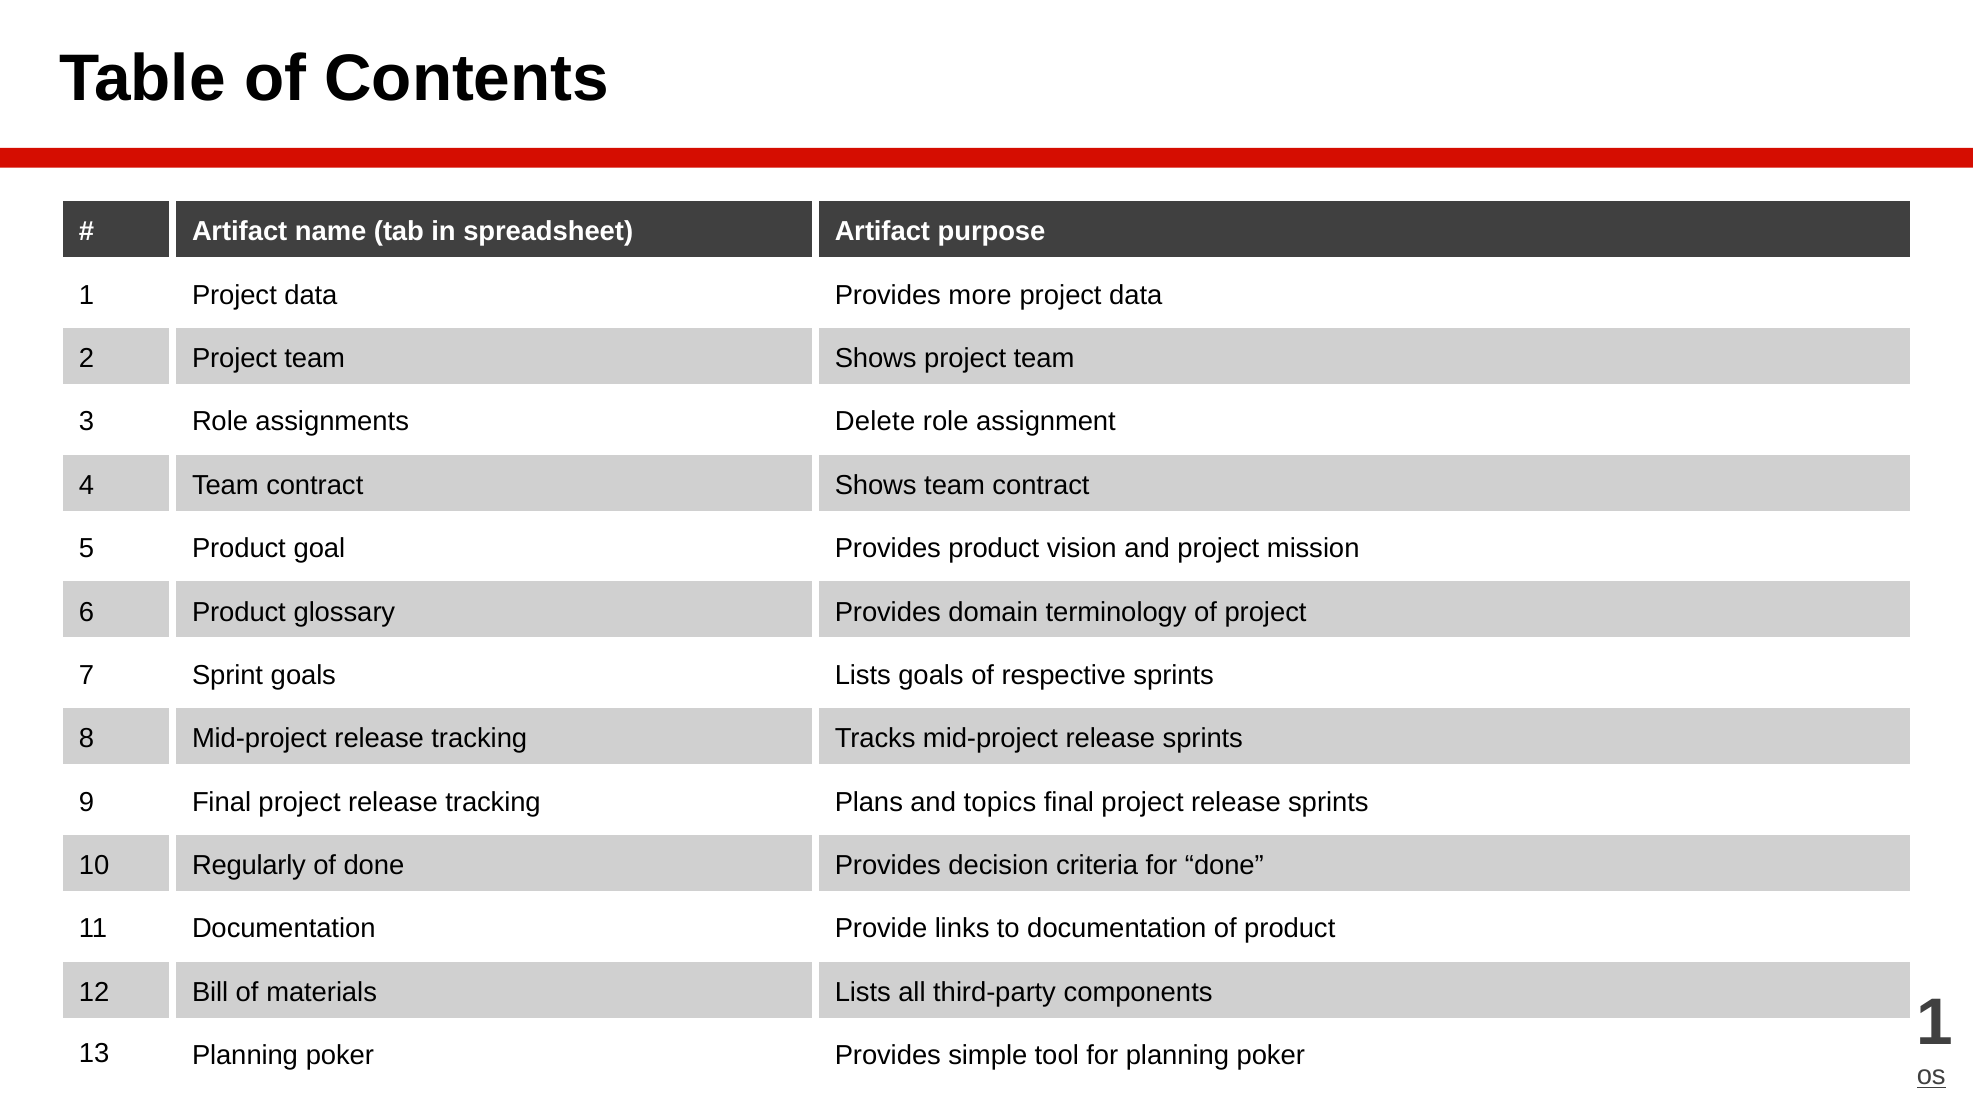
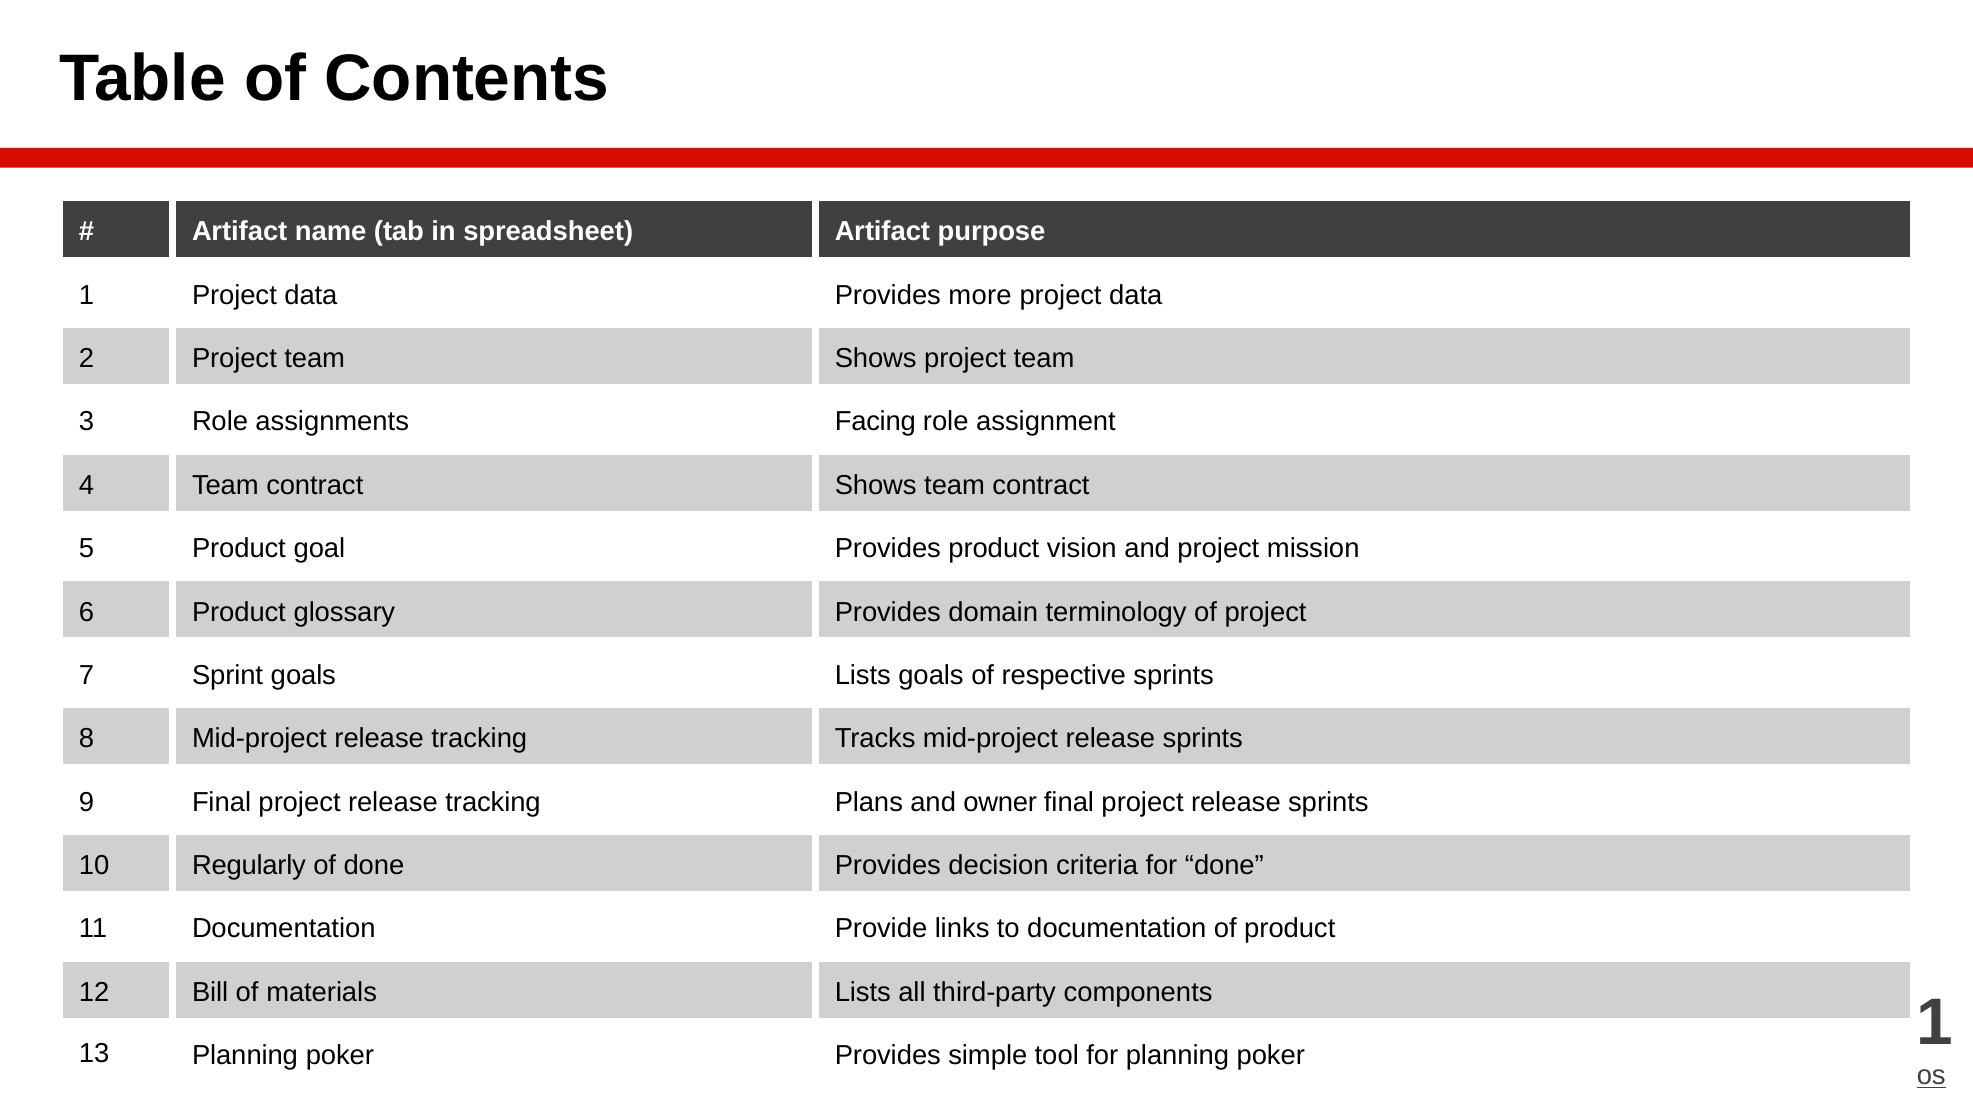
Delete: Delete -> Facing
topics: topics -> owner
